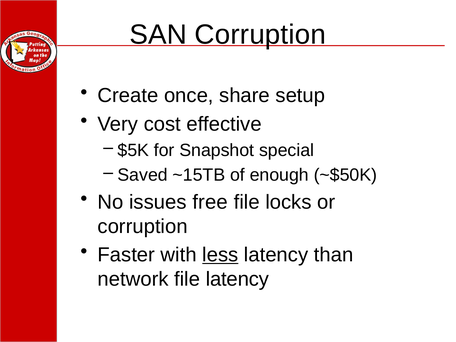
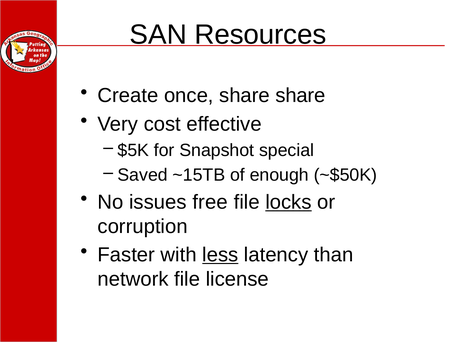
SAN Corruption: Corruption -> Resources
share setup: setup -> share
locks underline: none -> present
file latency: latency -> license
